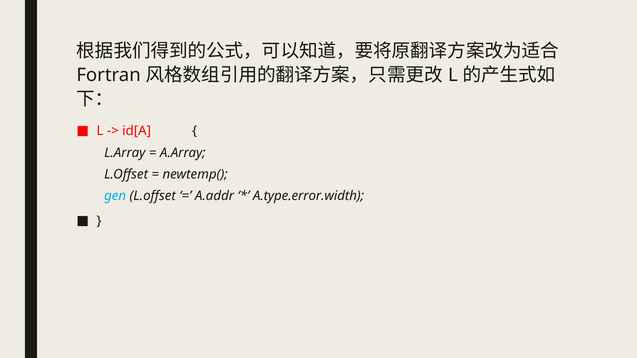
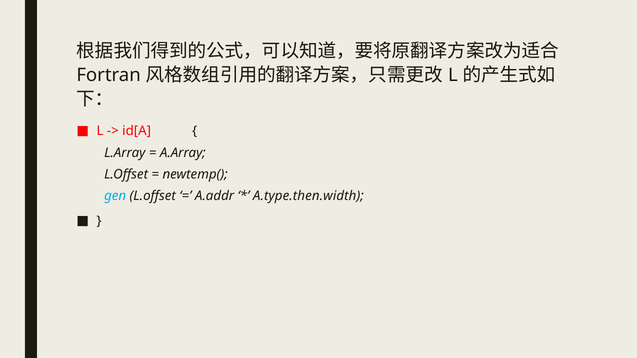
A.type.error.width: A.type.error.width -> A.type.then.width
